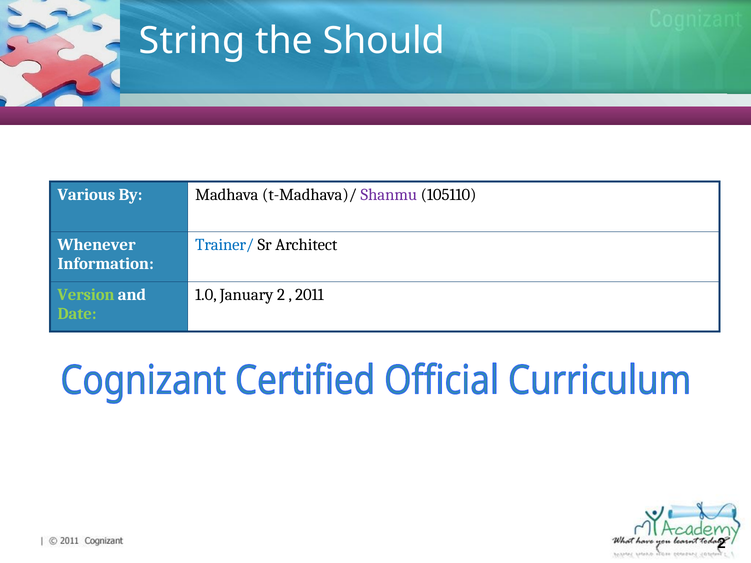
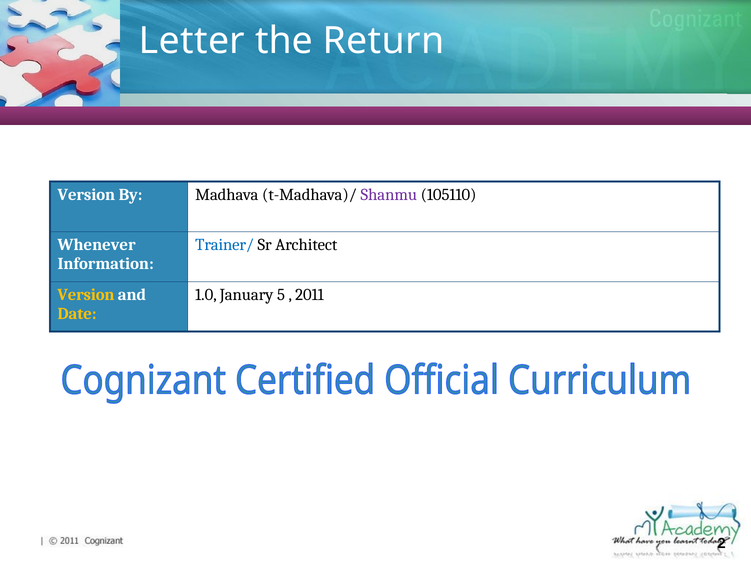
String: String -> Letter
Should: Should -> Return
Various at (86, 195): Various -> Version
Version at (86, 295) colour: light green -> yellow
January 2: 2 -> 5
Date colour: light green -> yellow
